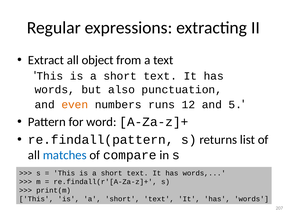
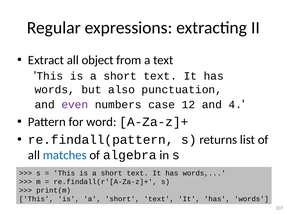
even colour: orange -> purple
runs: runs -> case
5: 5 -> 4
compare: compare -> algebra
